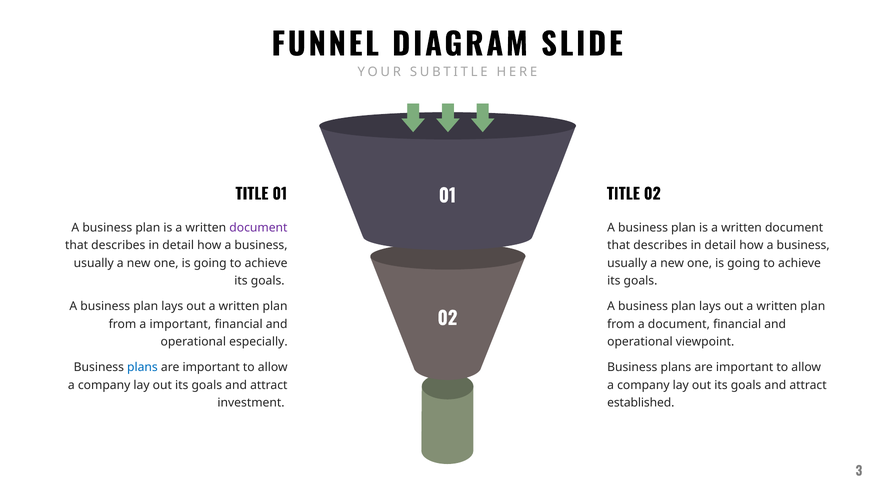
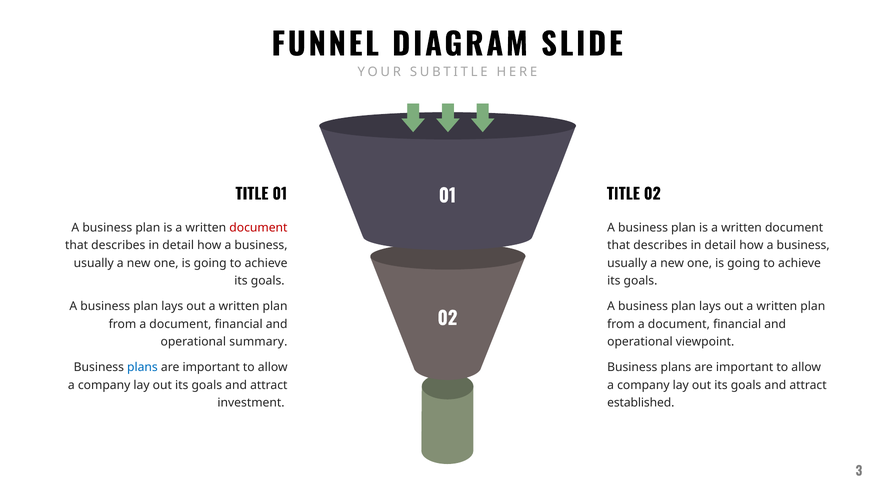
document at (258, 228) colour: purple -> red
important at (180, 324): important -> document
especially: especially -> summary
